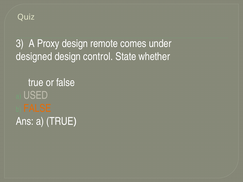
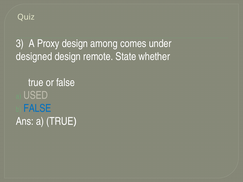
remote: remote -> among
control: control -> remote
FALSE at (37, 109) colour: orange -> blue
